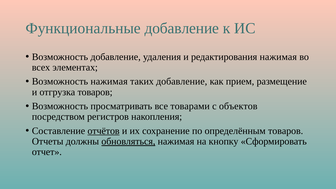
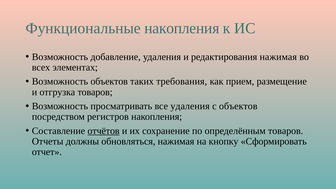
Функциональные добавление: добавление -> накопления
Возможность нажимая: нажимая -> объектов
таких добавление: добавление -> требования
все товарами: товарами -> удаления
обновляться underline: present -> none
